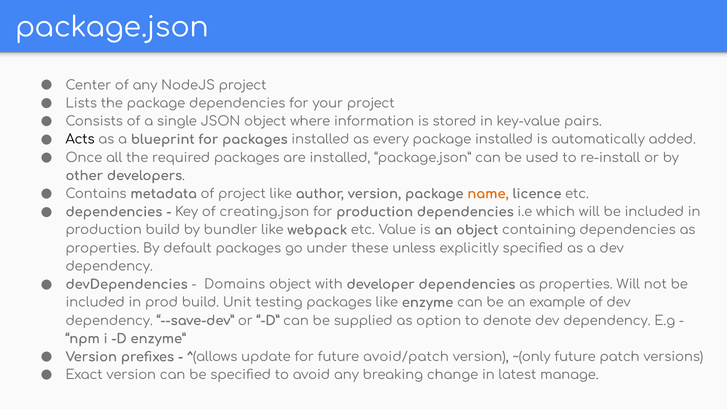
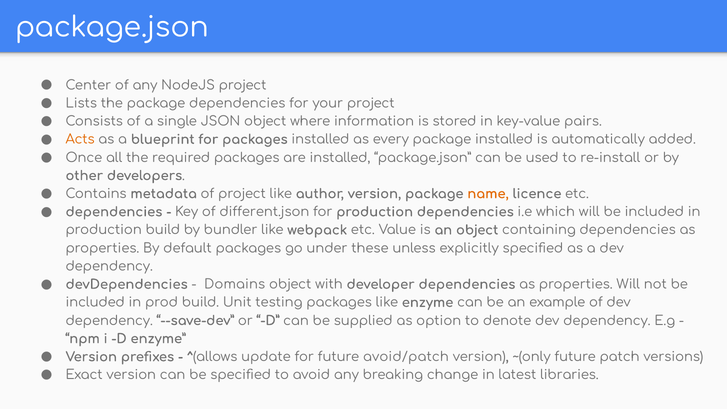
Acts colour: black -> orange
creating.json: creating.json -> different.json
manage: manage -> libraries
